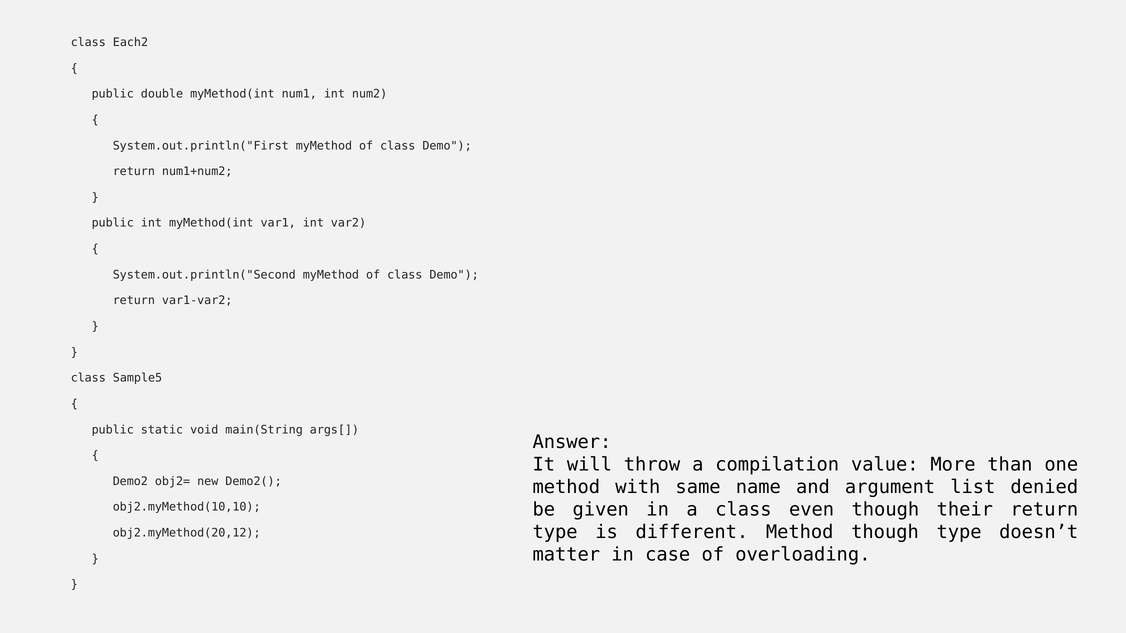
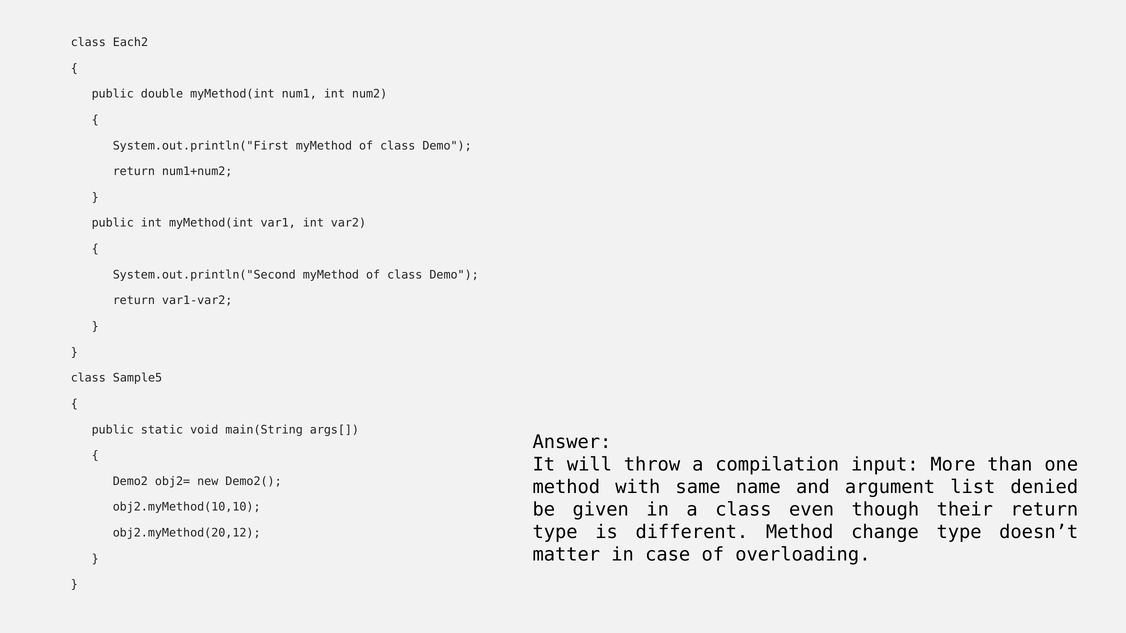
value: value -> input
Method though: though -> change
